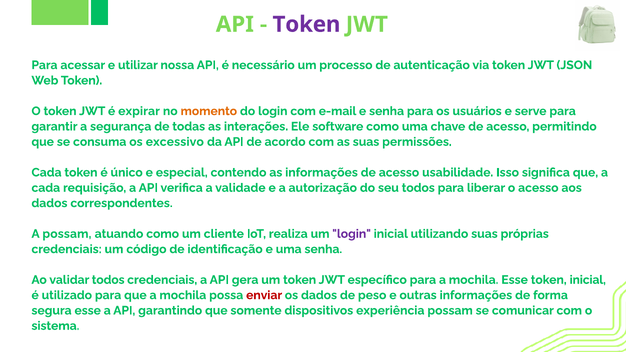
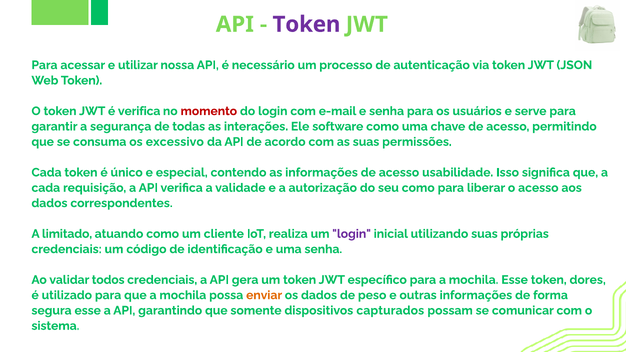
é expirar: expirar -> verifica
momento colour: orange -> red
seu todos: todos -> como
A possam: possam -> limitado
token inicial: inicial -> dores
enviar colour: red -> orange
experiência: experiência -> capturados
